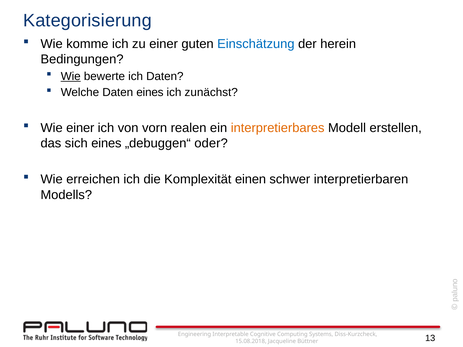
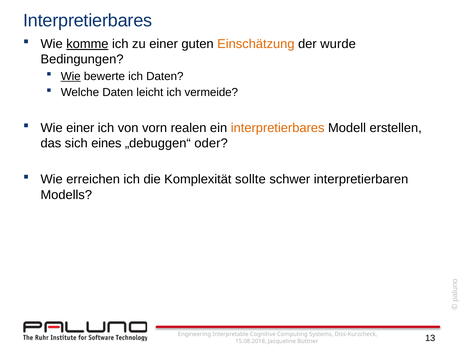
Kategorisierung at (87, 20): Kategorisierung -> Interpretierbares
komme underline: none -> present
Einschätzung colour: blue -> orange
herein: herein -> wurde
Daten eines: eines -> leicht
zunächst: zunächst -> vermeide
einen: einen -> sollte
